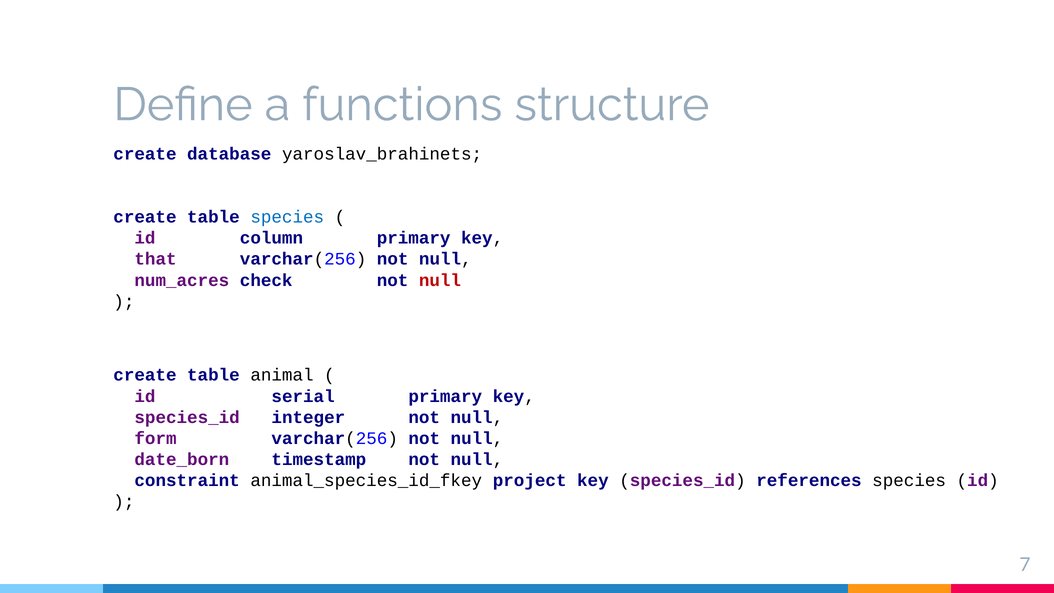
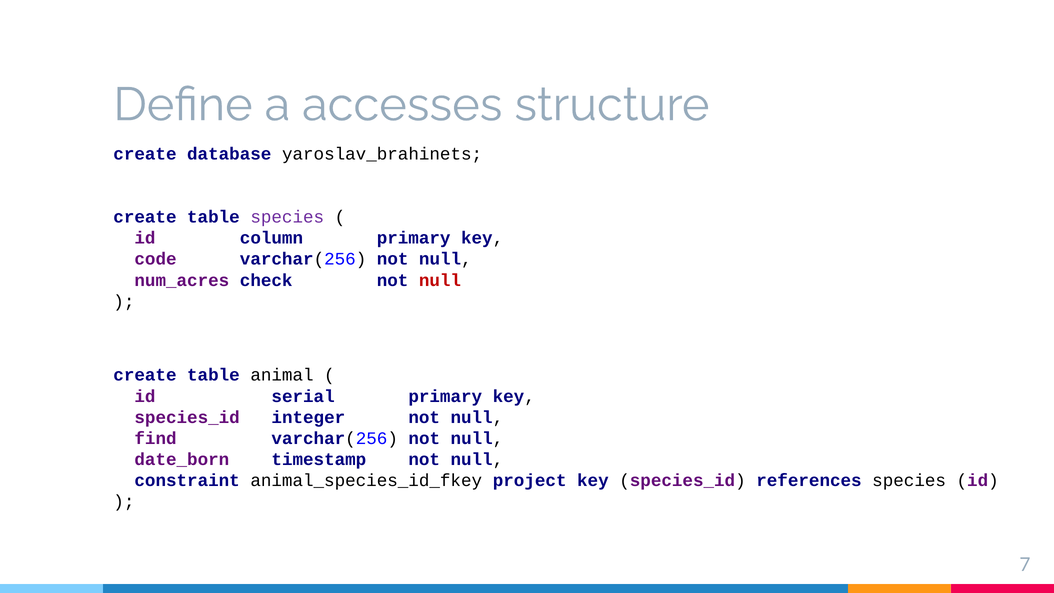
functions: functions -> accesses
species at (287, 217) colour: blue -> purple
that: that -> code
form: form -> find
